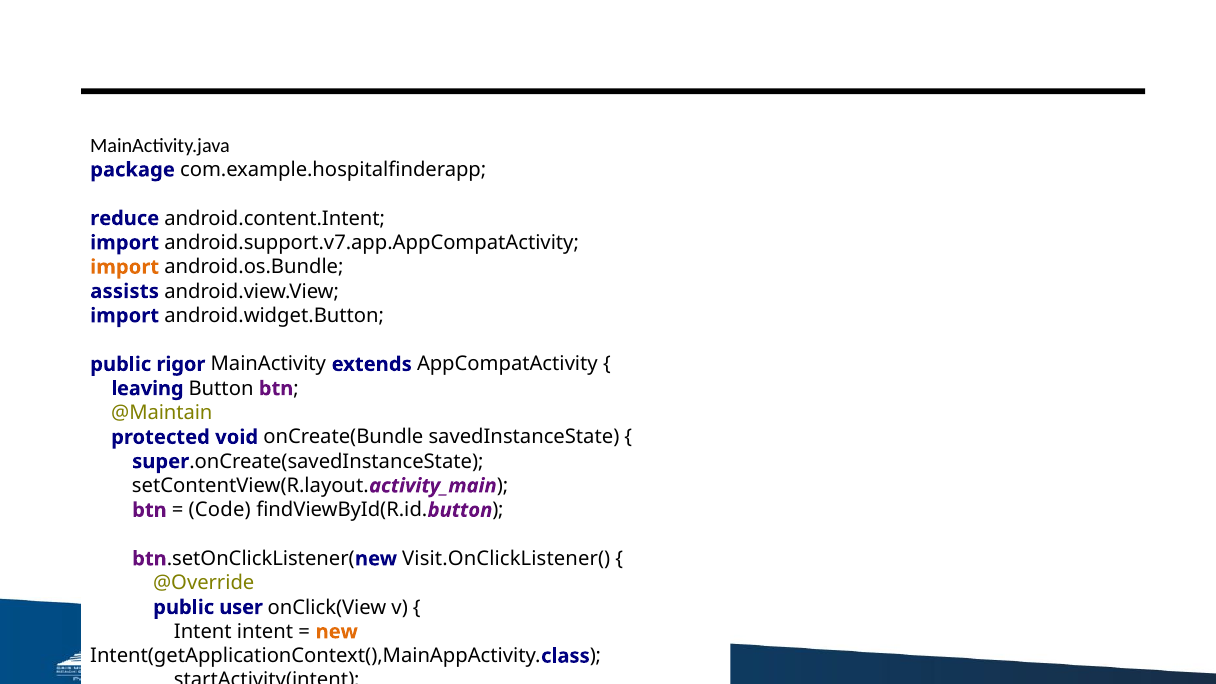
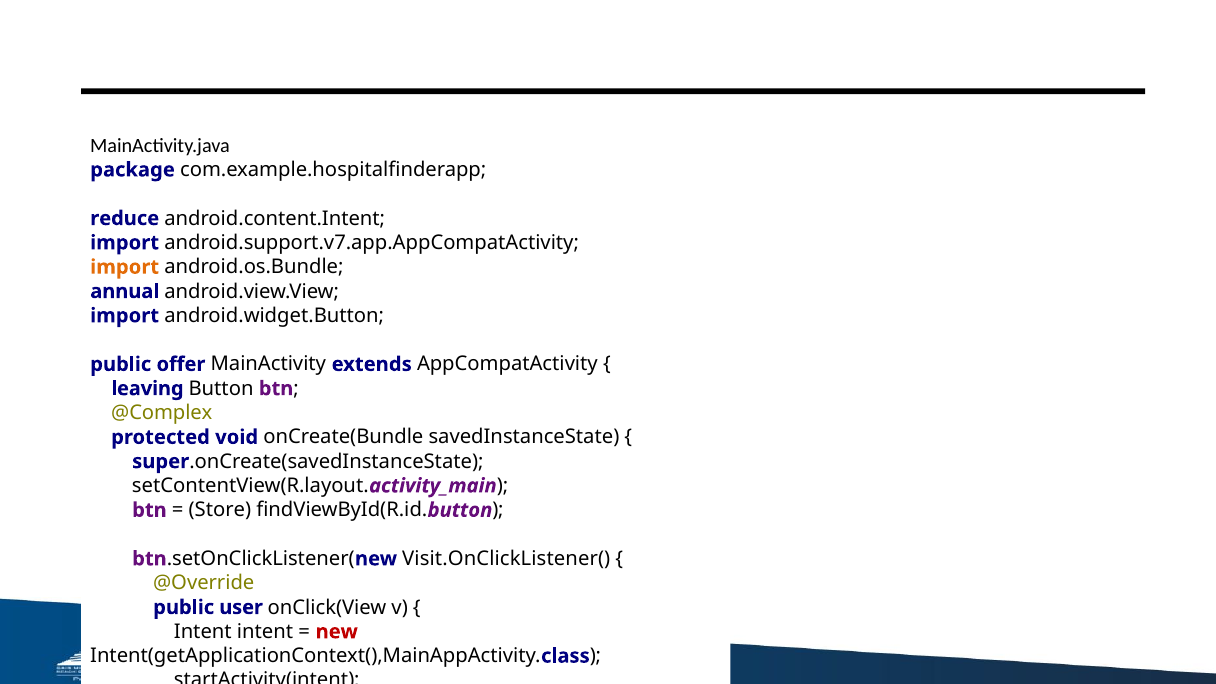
assists: assists -> annual
rigor: rigor -> offer
@Maintain: @Maintain -> @Complex
Code: Code -> Store
new colour: orange -> red
